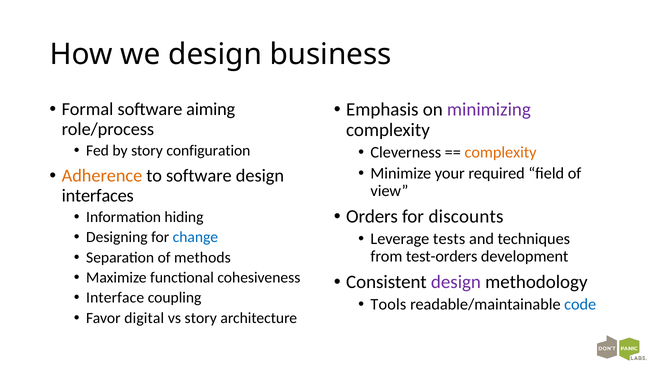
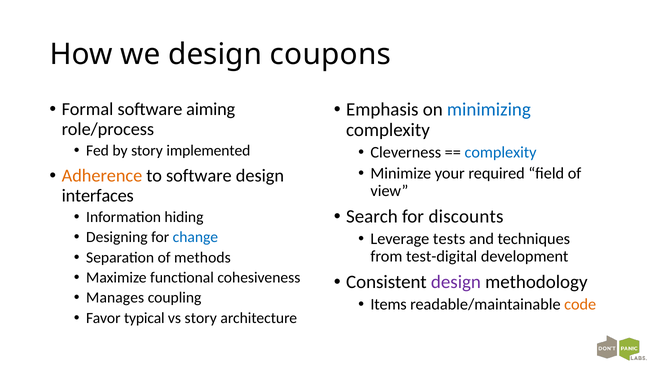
business: business -> coupons
minimizing colour: purple -> blue
configuration: configuration -> implemented
complexity at (501, 153) colour: orange -> blue
Orders: Orders -> Search
test-orders: test-orders -> test-digital
Interface: Interface -> Manages
Tools: Tools -> Items
code colour: blue -> orange
digital: digital -> typical
